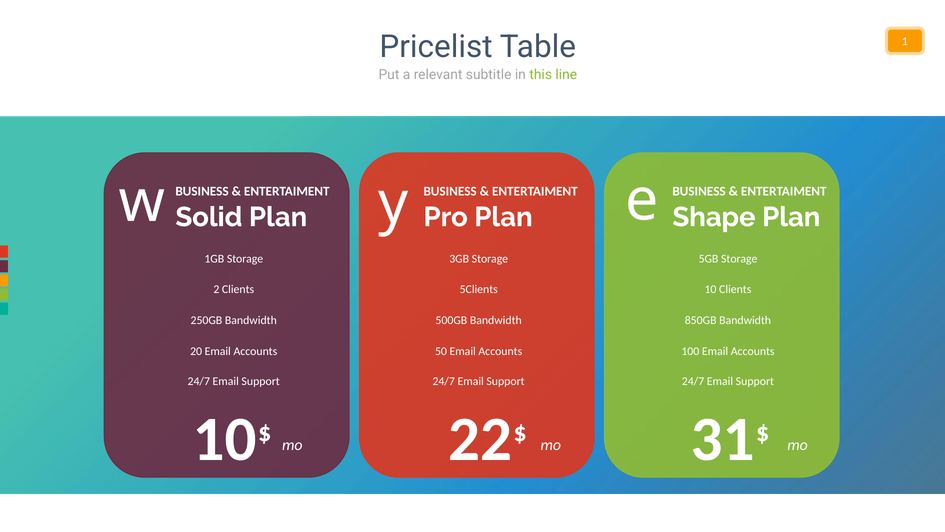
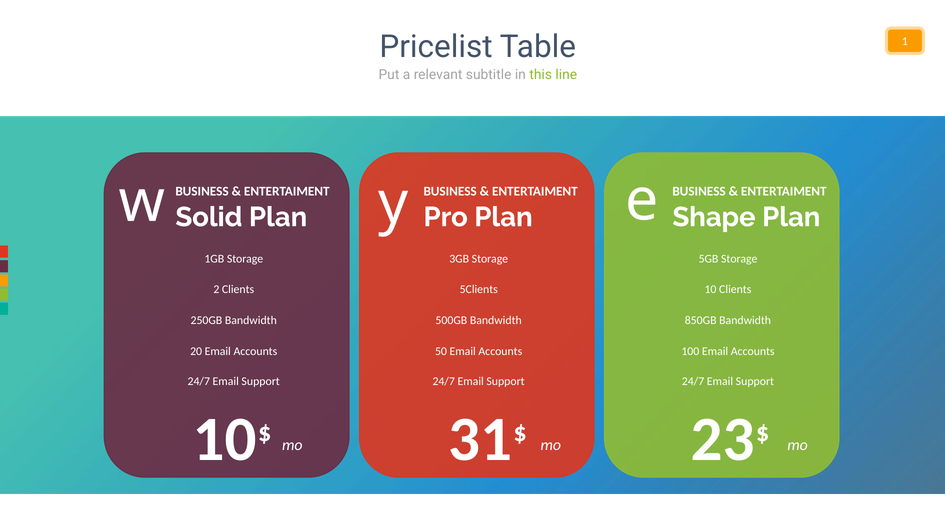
22: 22 -> 31
31: 31 -> 23
